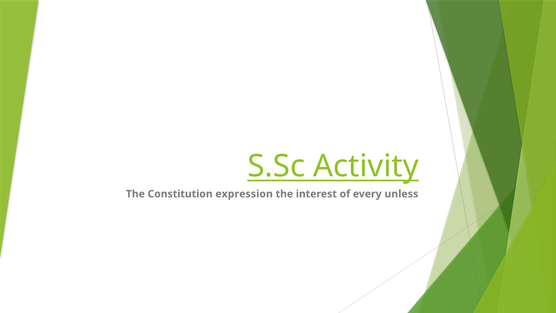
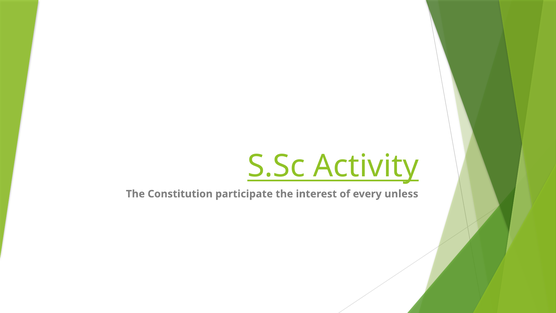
expression: expression -> participate
